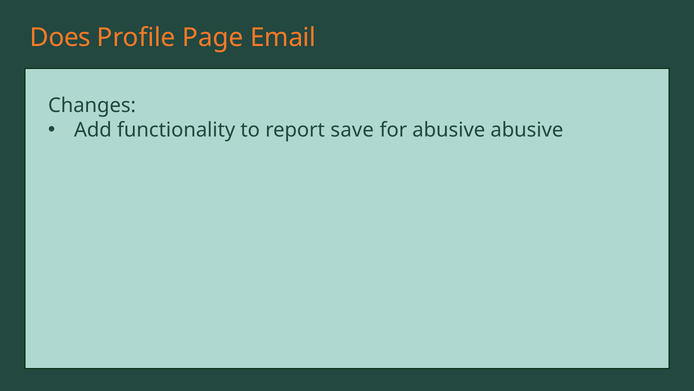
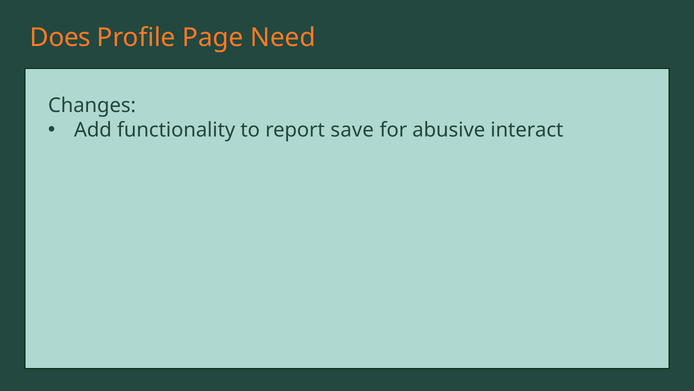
Email: Email -> Need
abusive abusive: abusive -> interact
